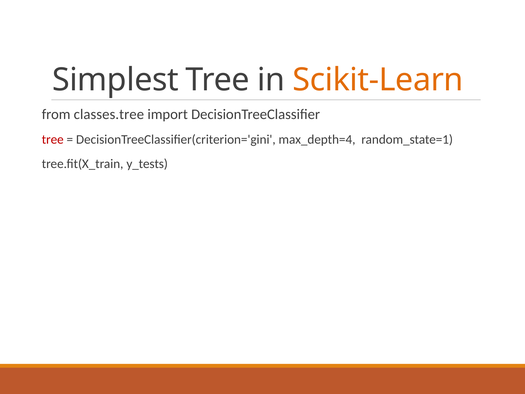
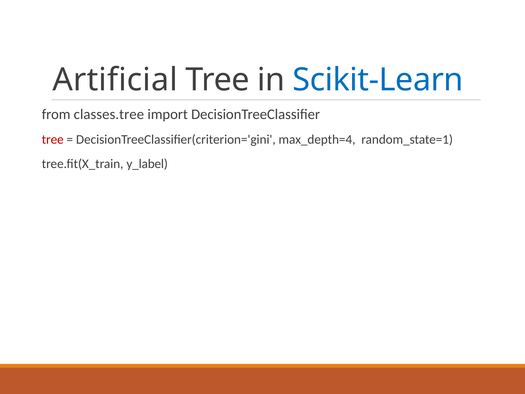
Simplest: Simplest -> Artificial
Scikit-Learn colour: orange -> blue
y_tests: y_tests -> y_label
